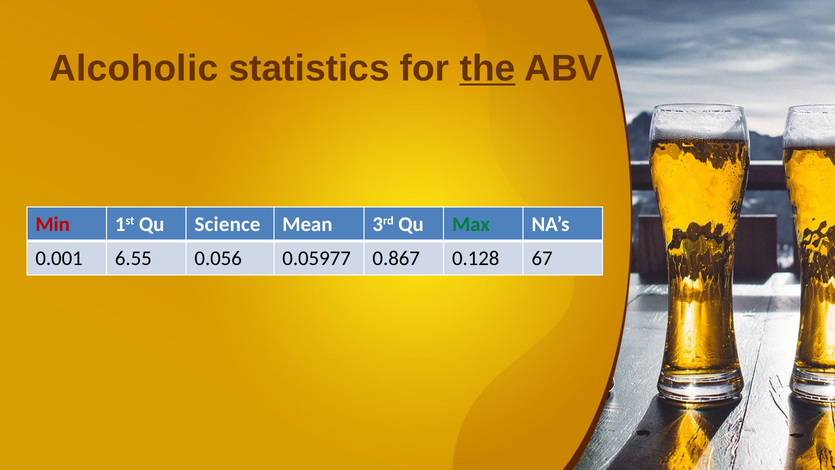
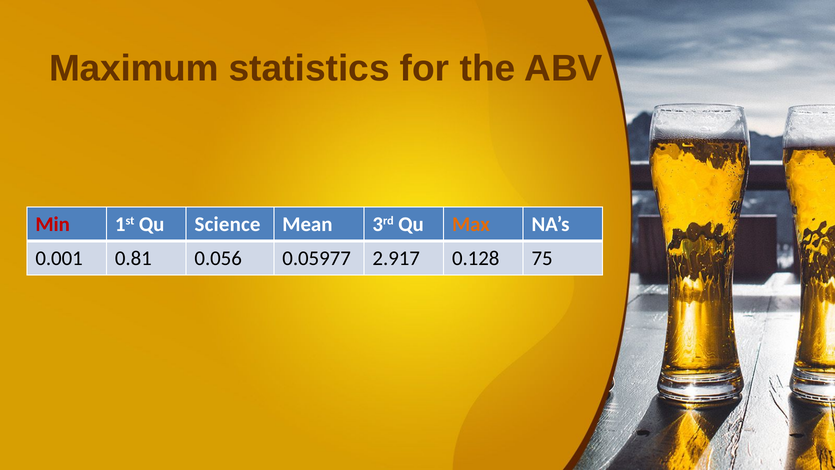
Alcoholic: Alcoholic -> Maximum
the underline: present -> none
Max colour: green -> orange
6.55: 6.55 -> 0.81
0.867: 0.867 -> 2.917
67: 67 -> 75
